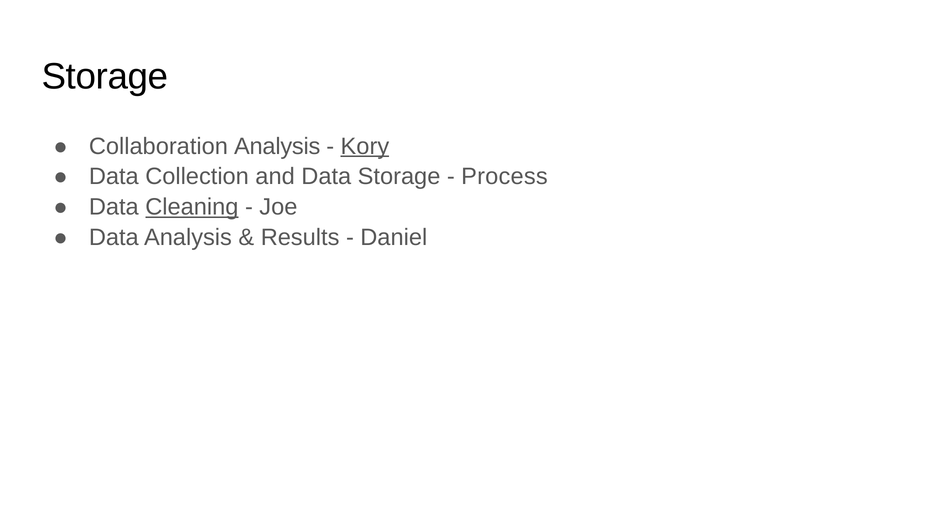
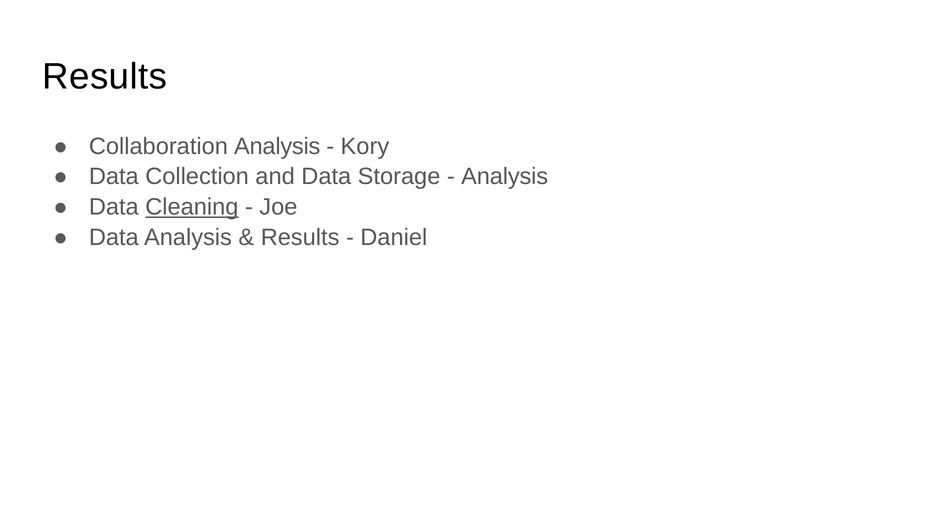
Storage at (105, 77): Storage -> Results
Kory underline: present -> none
Process at (505, 177): Process -> Analysis
